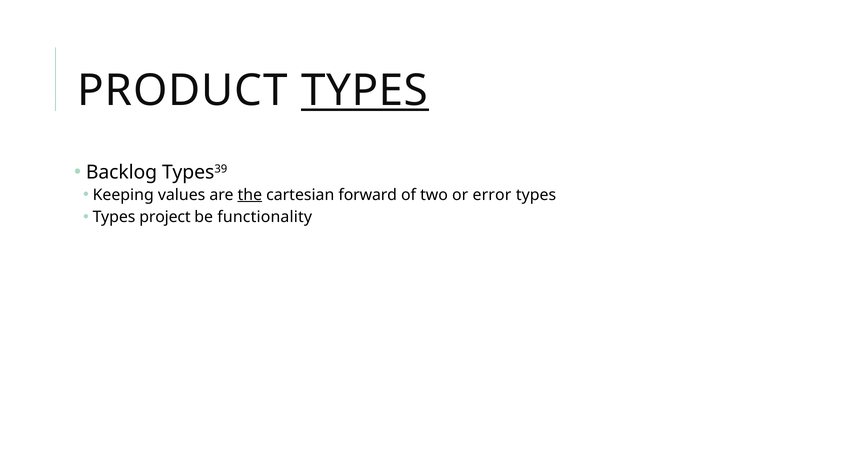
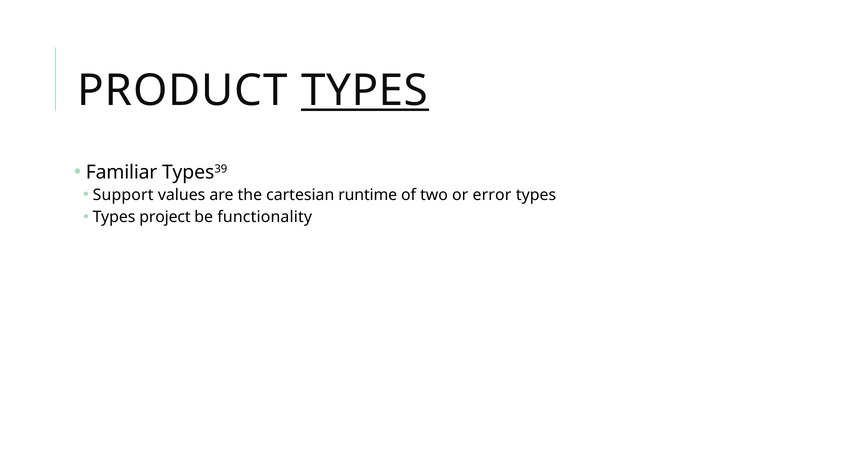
Backlog: Backlog -> Familiar
Keeping: Keeping -> Support
the underline: present -> none
forward: forward -> runtime
